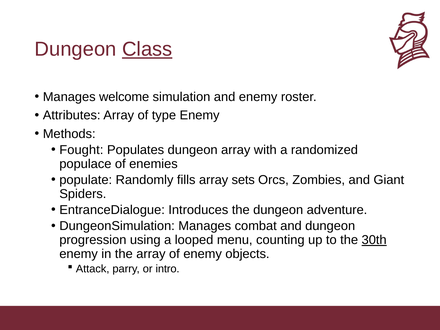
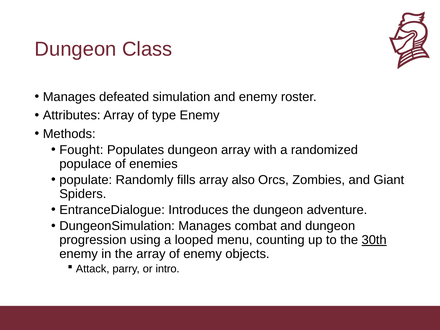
Class underline: present -> none
welcome: welcome -> defeated
sets: sets -> also
